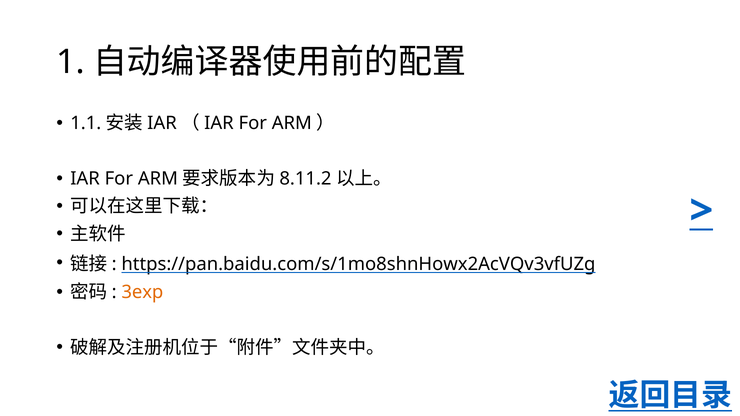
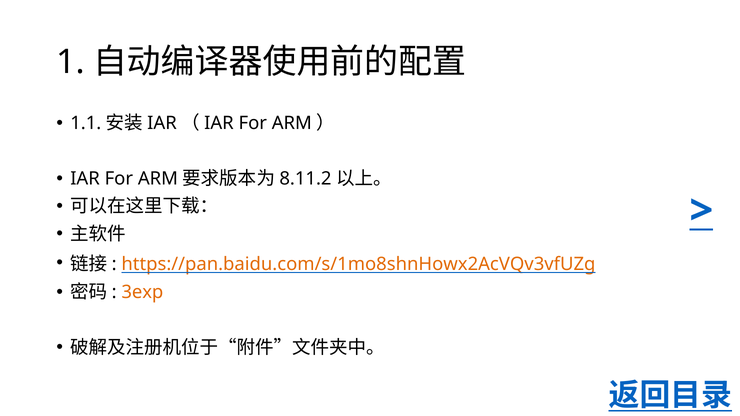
https://pan.baidu.com/s/1mo8shnHowx2AcVQv3vfUZg colour: black -> orange
